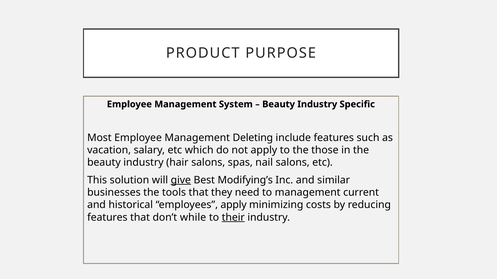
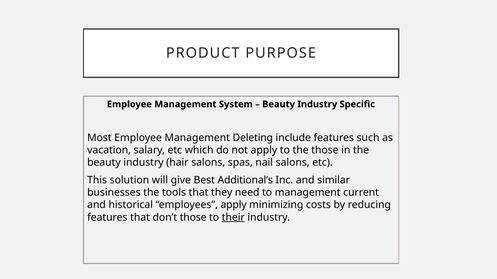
give underline: present -> none
Modifying’s: Modifying’s -> Additional’s
don’t while: while -> those
